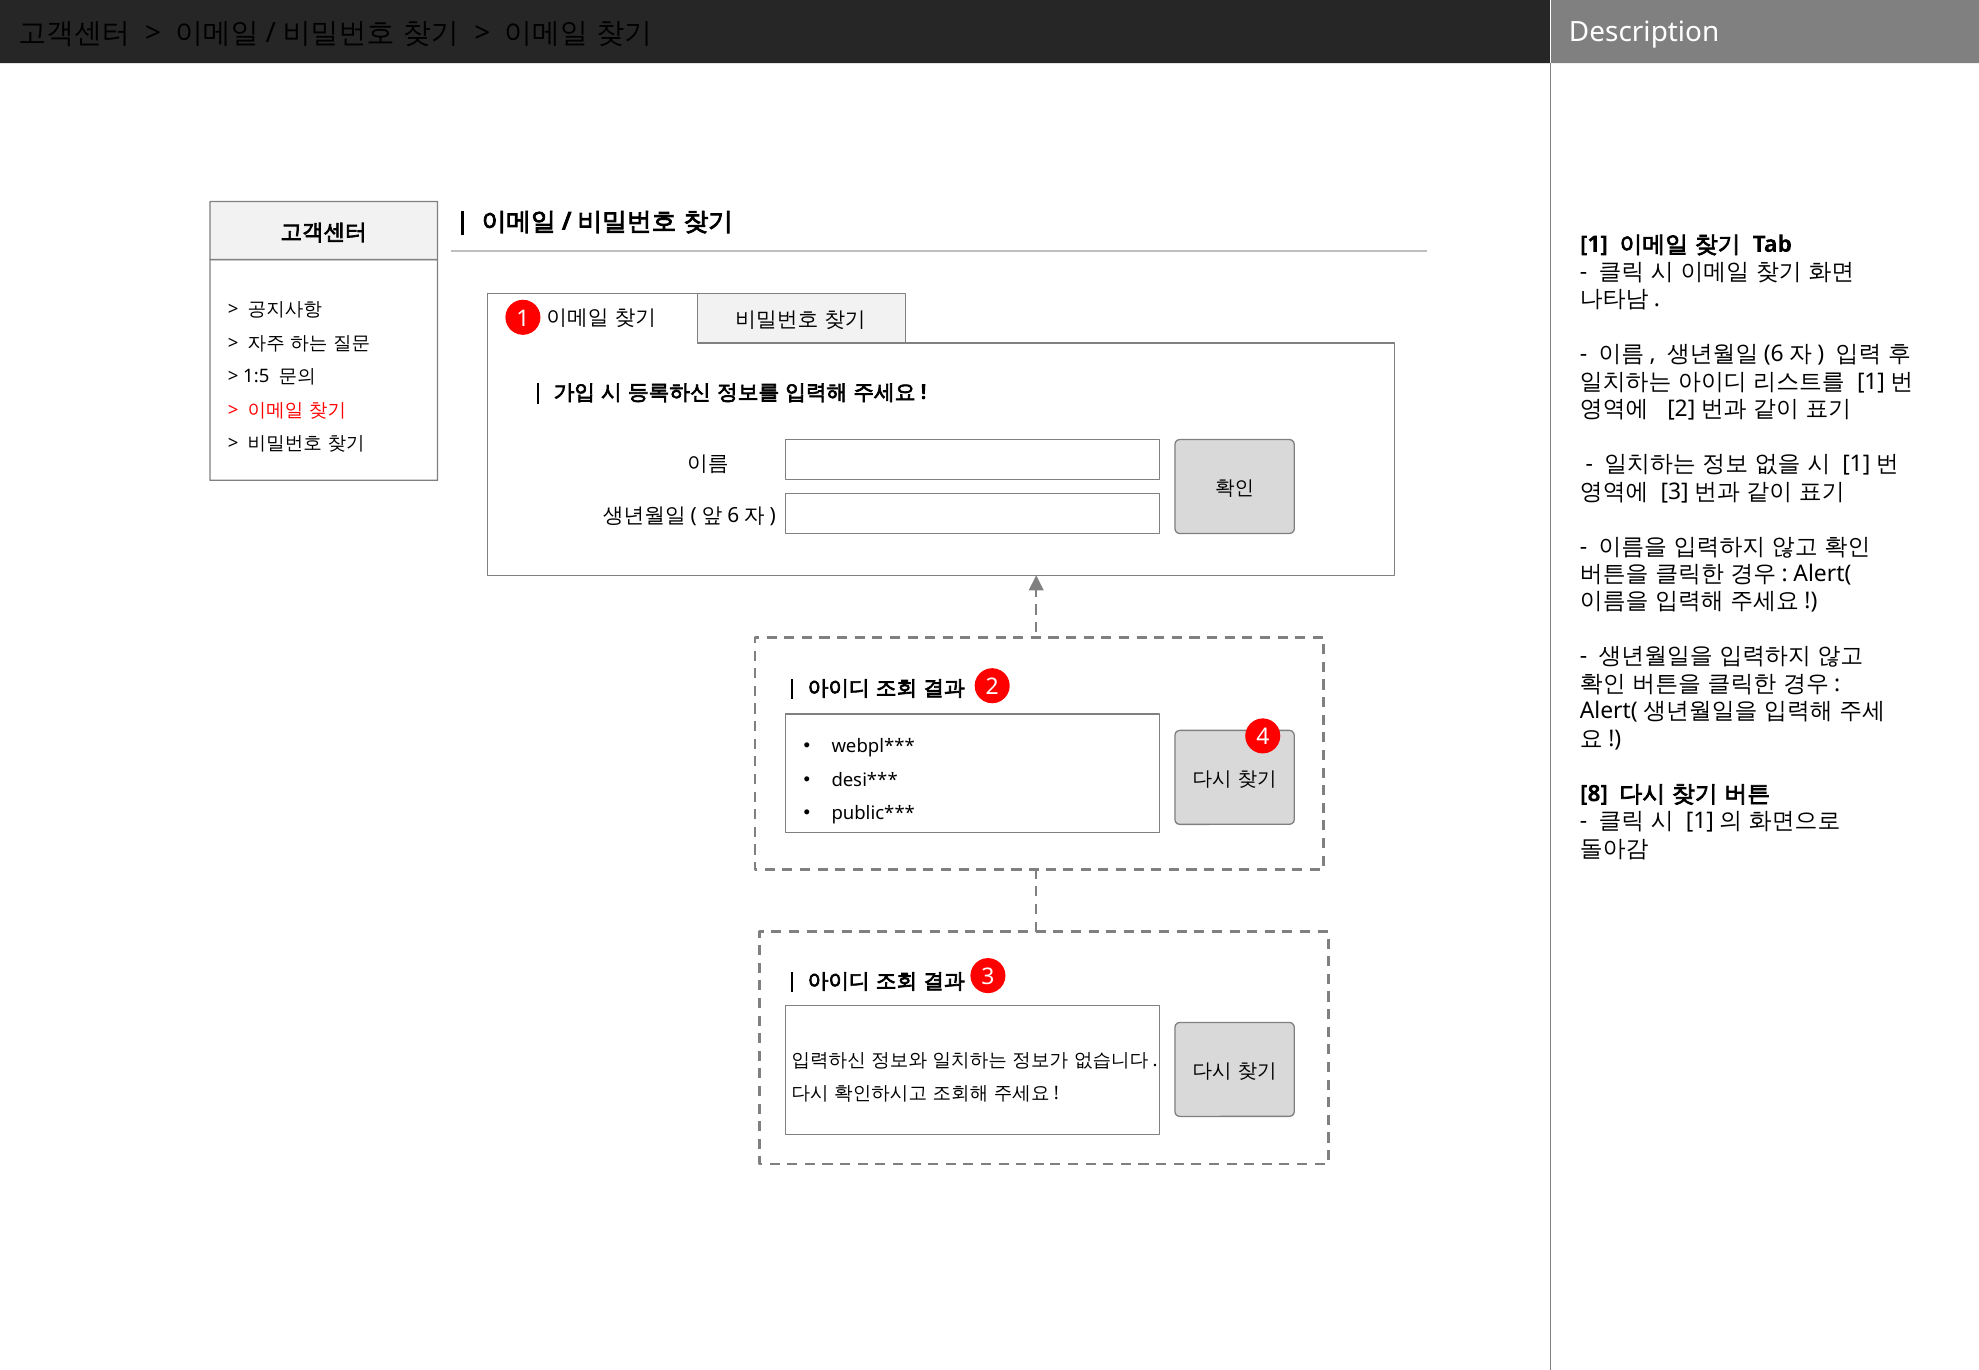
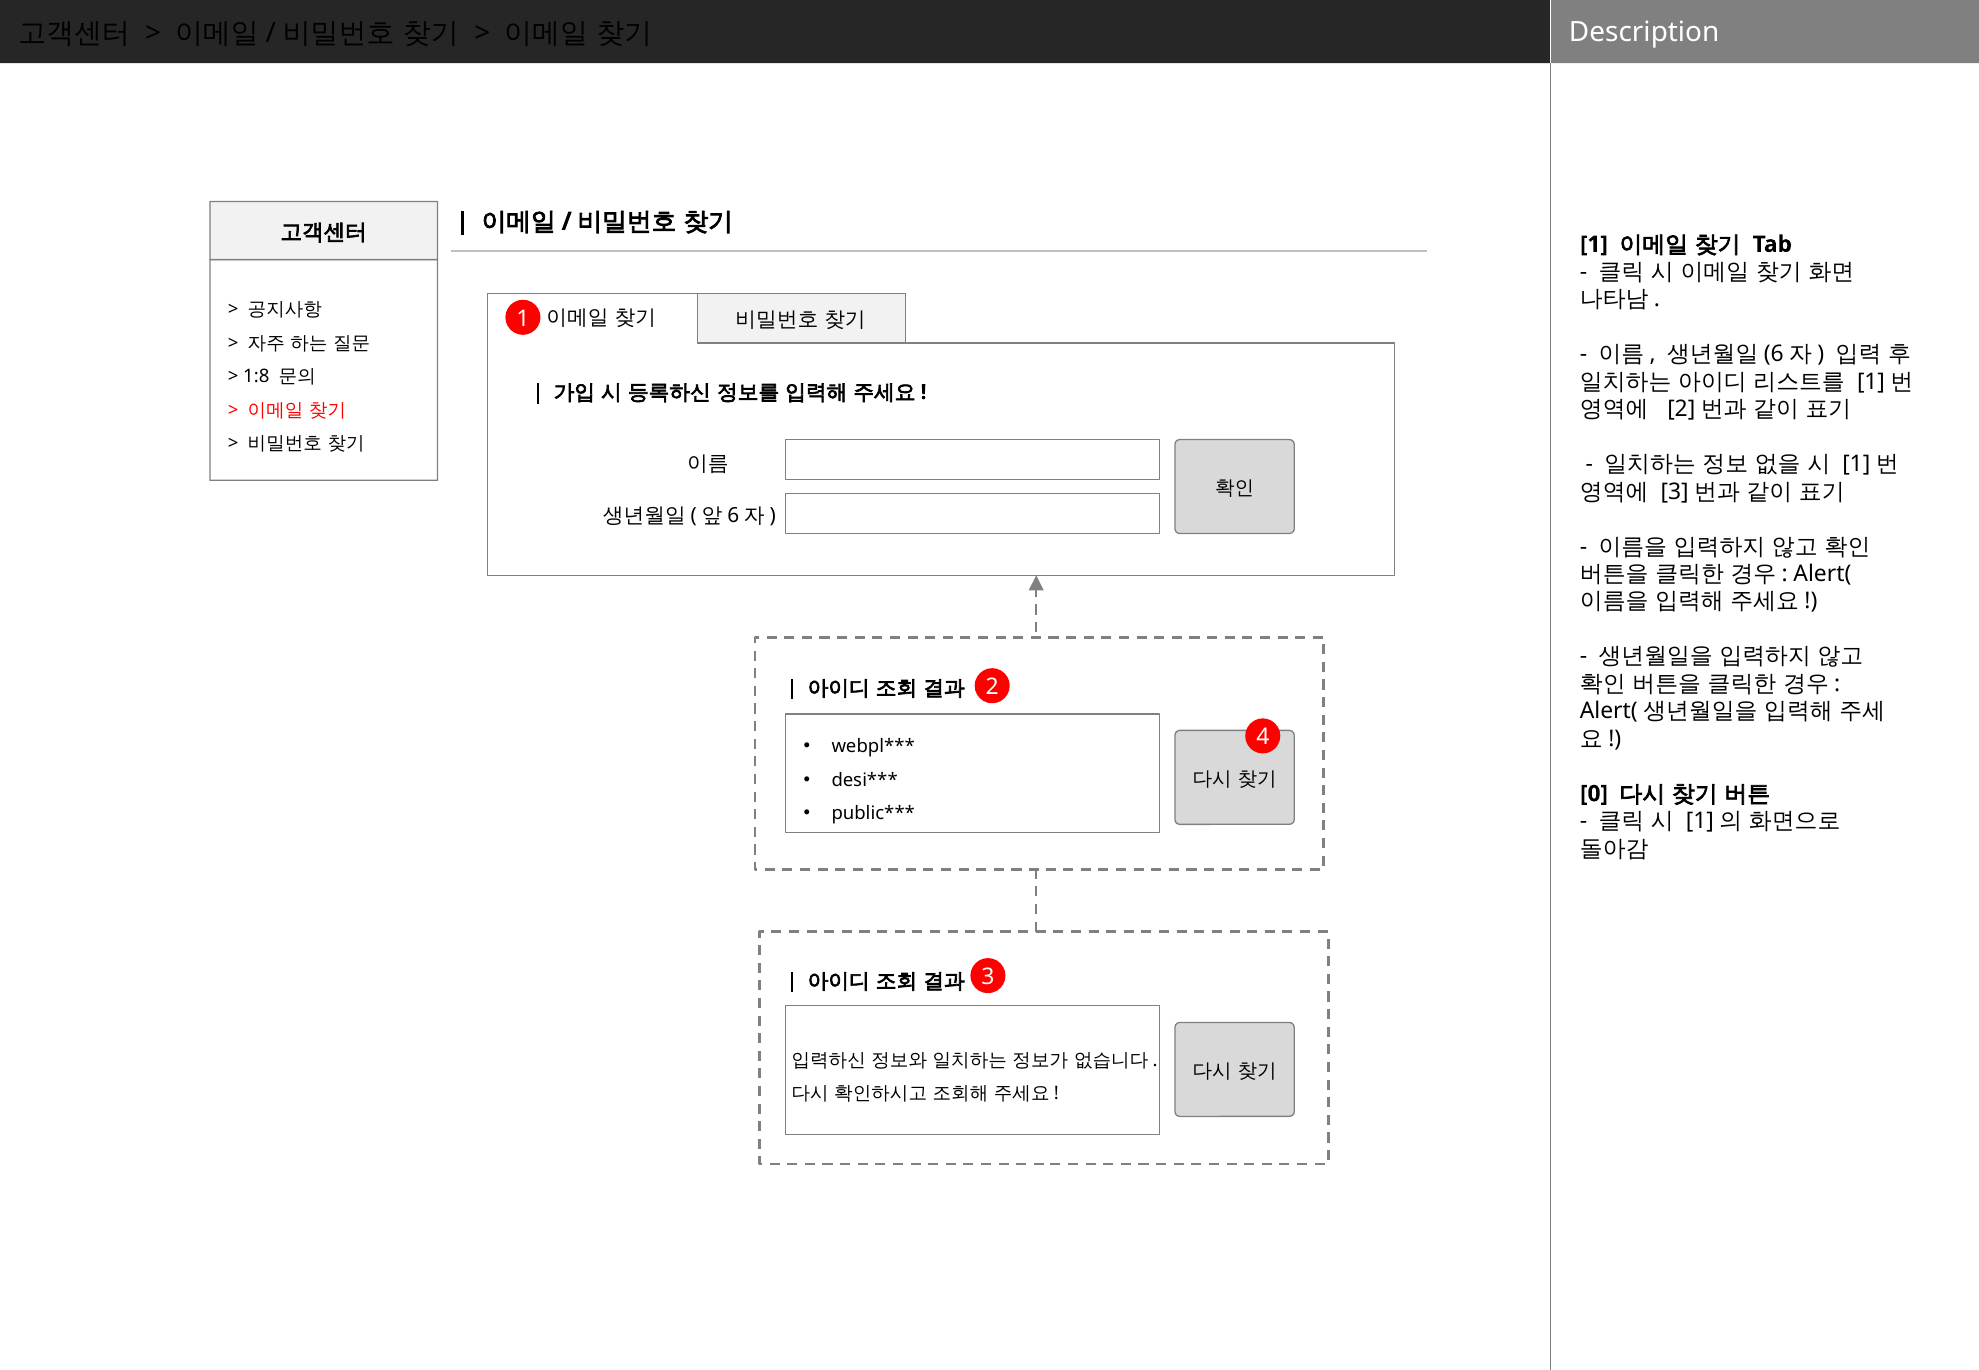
1:5: 1:5 -> 1:8
8: 8 -> 0
